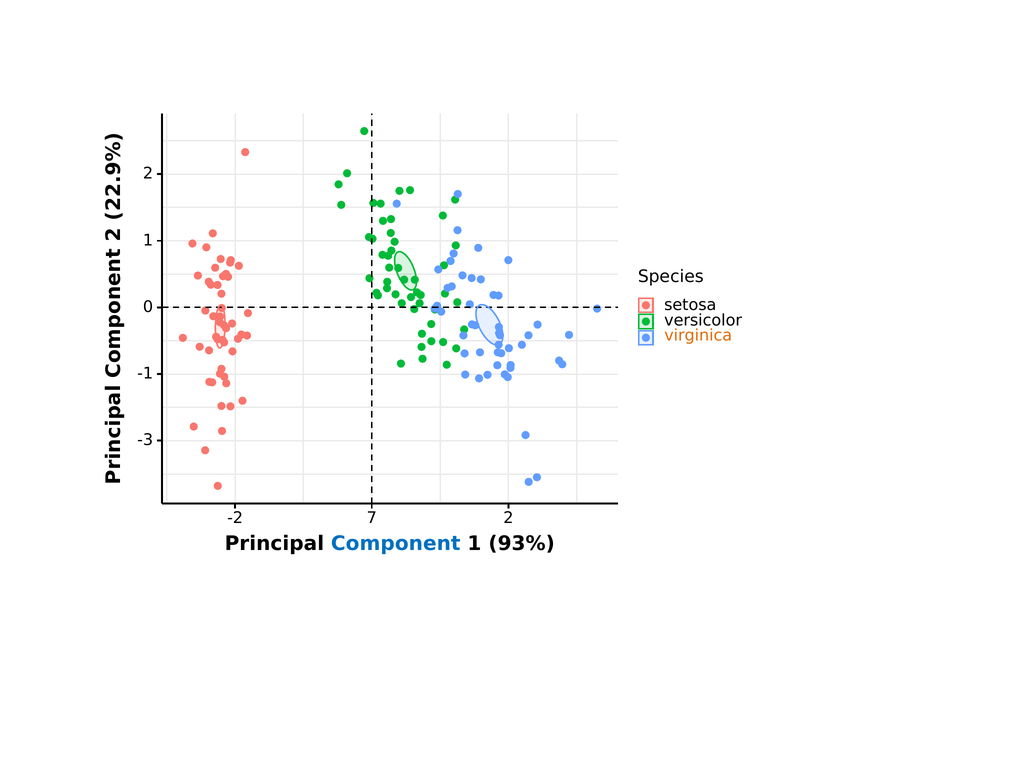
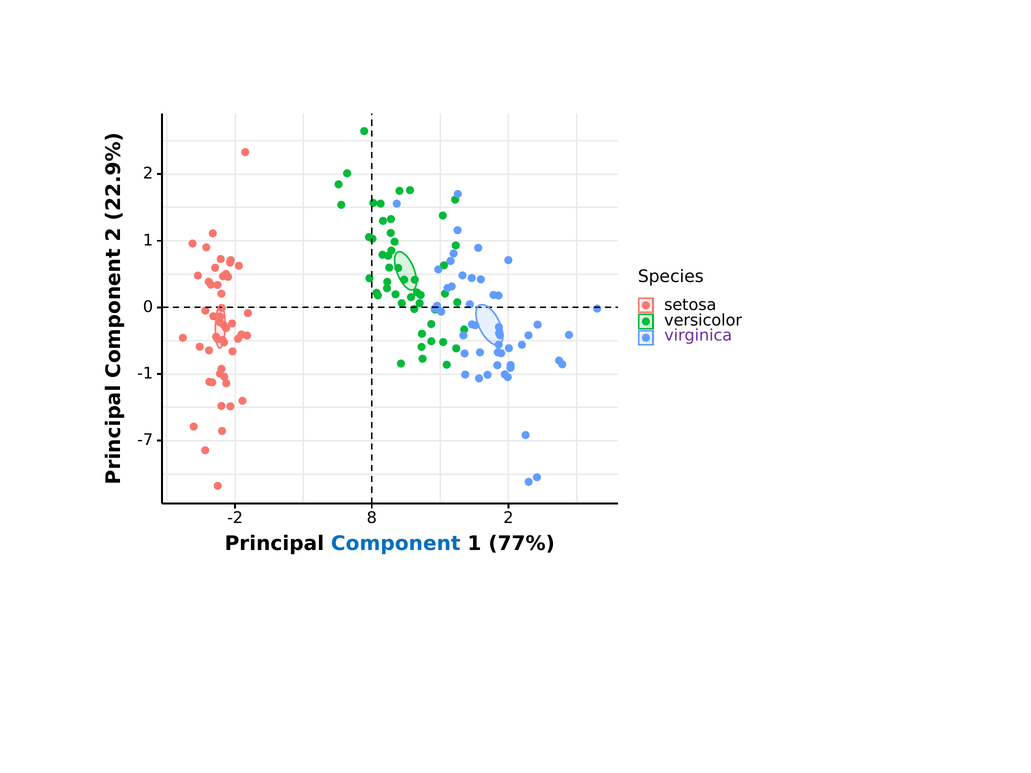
virginica colour: orange -> purple
-3: -3 -> -7
7: 7 -> 8
93%: 93% -> 77%
